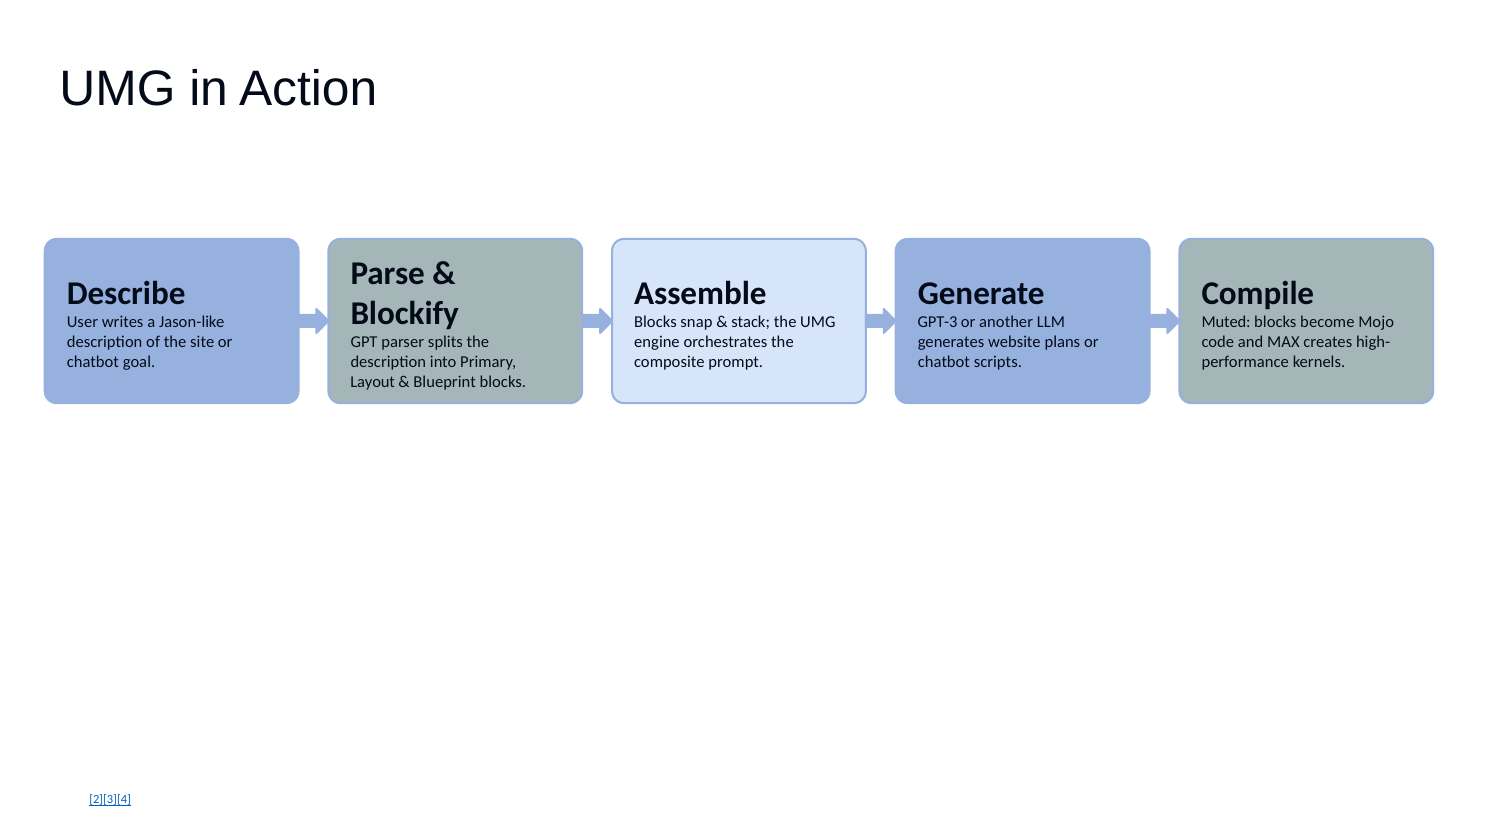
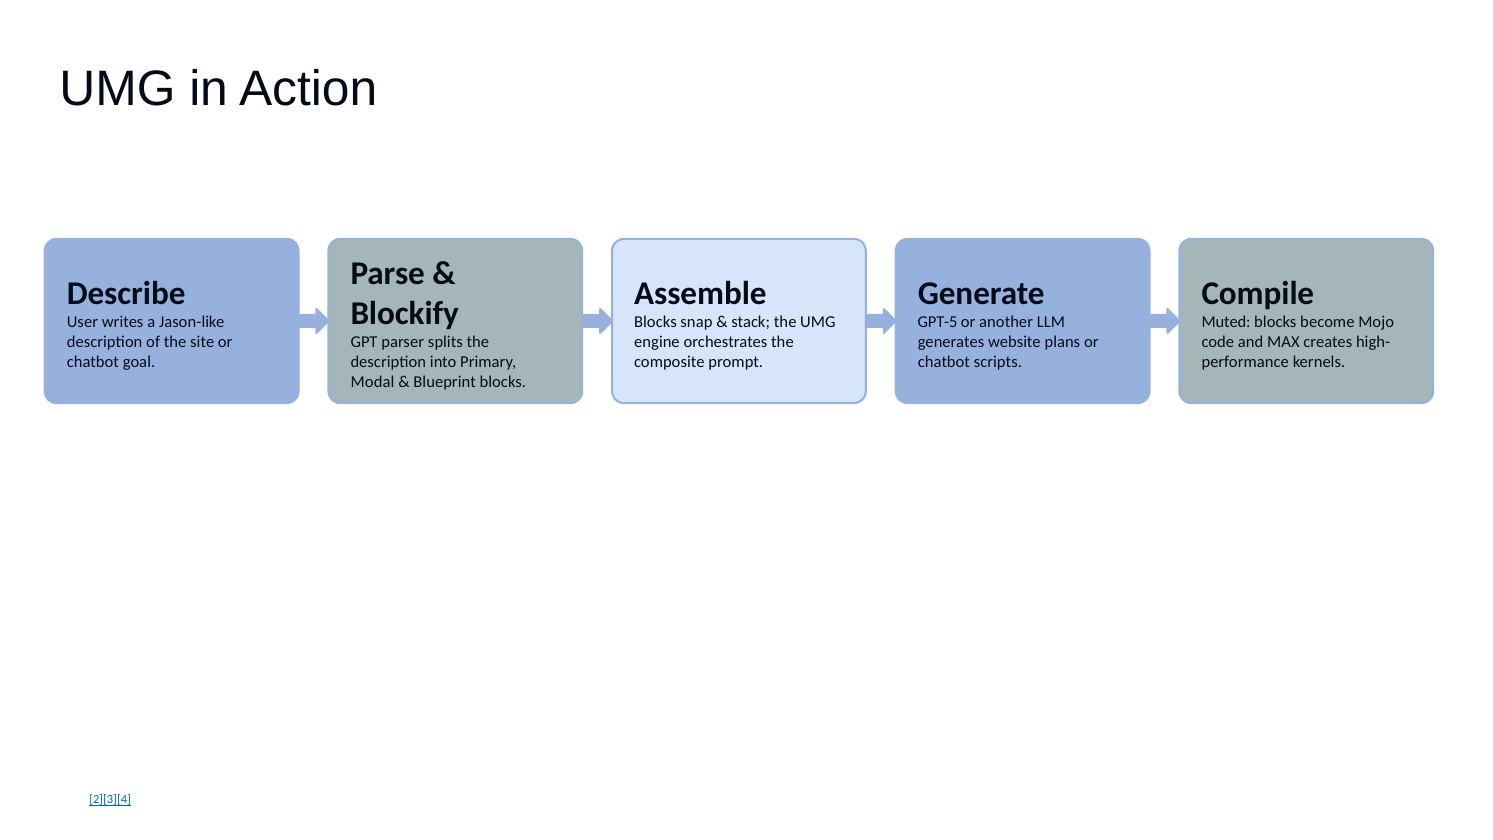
GPT-3: GPT-3 -> GPT-5
Layout: Layout -> Modal
